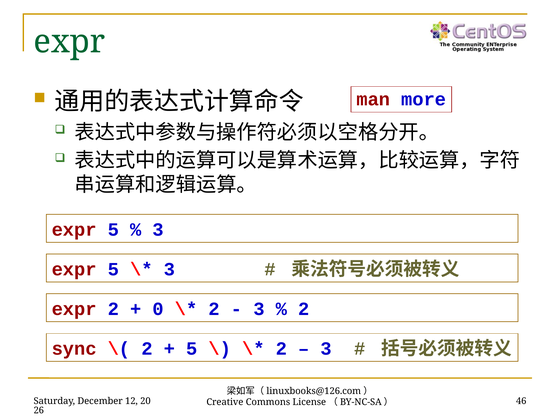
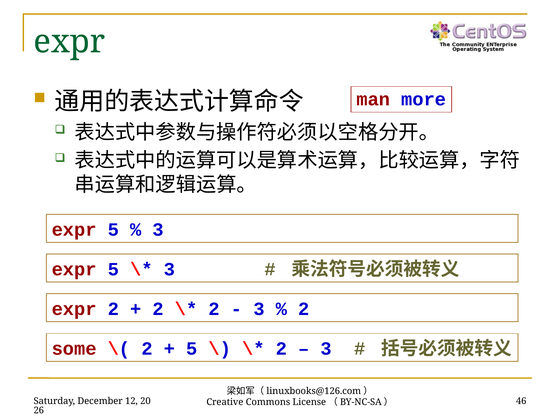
0 at (158, 309): 0 -> 2
sync: sync -> some
